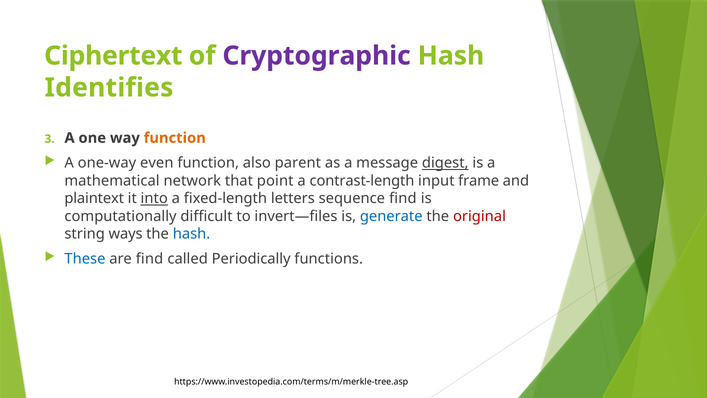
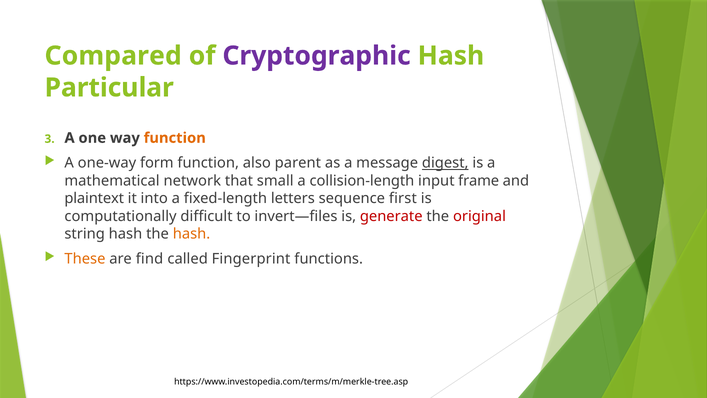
Ciphertext: Ciphertext -> Compared
Identifies: Identifies -> Particular
even: even -> form
point: point -> small
contrast-length: contrast-length -> collision-length
into underline: present -> none
sequence find: find -> first
generate colour: blue -> red
string ways: ways -> hash
hash at (192, 234) colour: blue -> orange
These colour: blue -> orange
Periodically: Periodically -> Fingerprint
